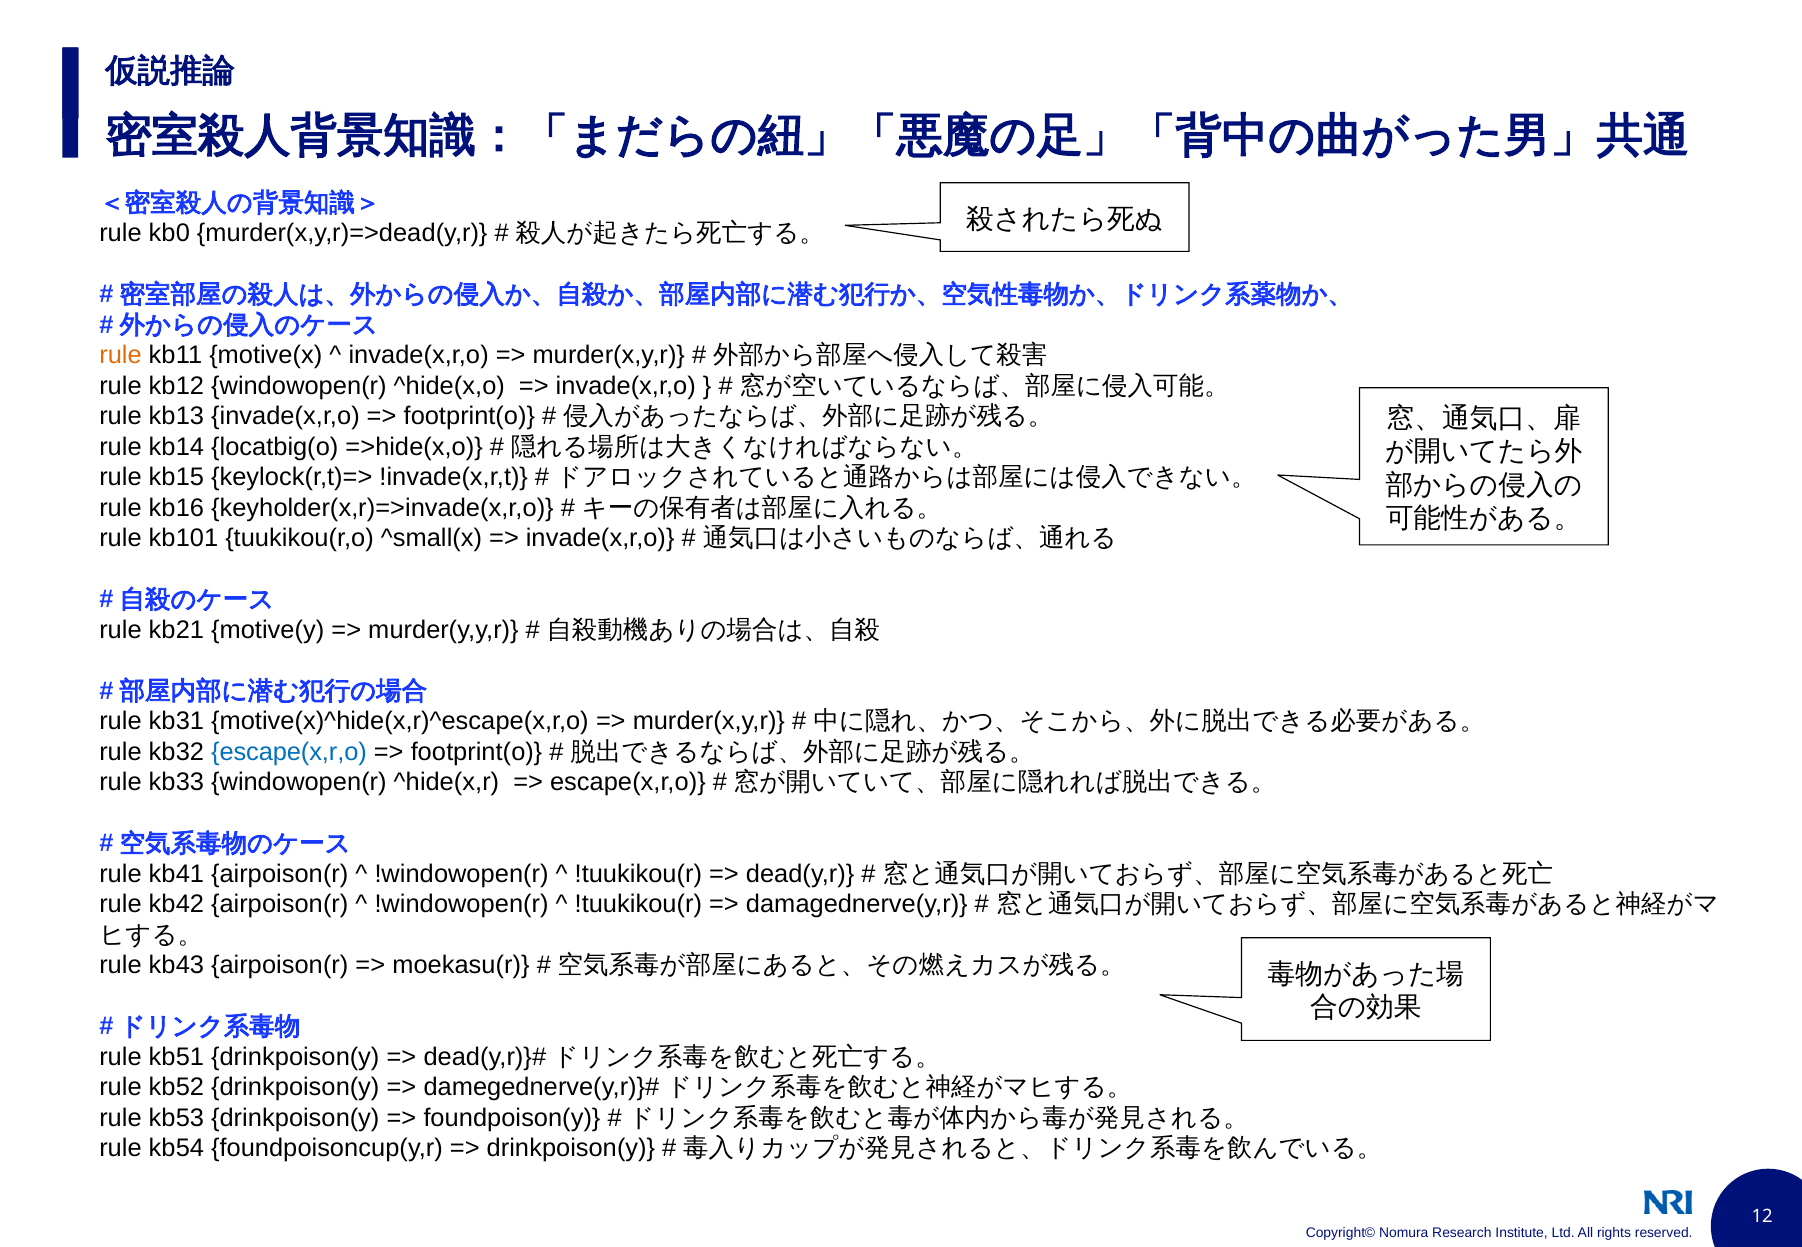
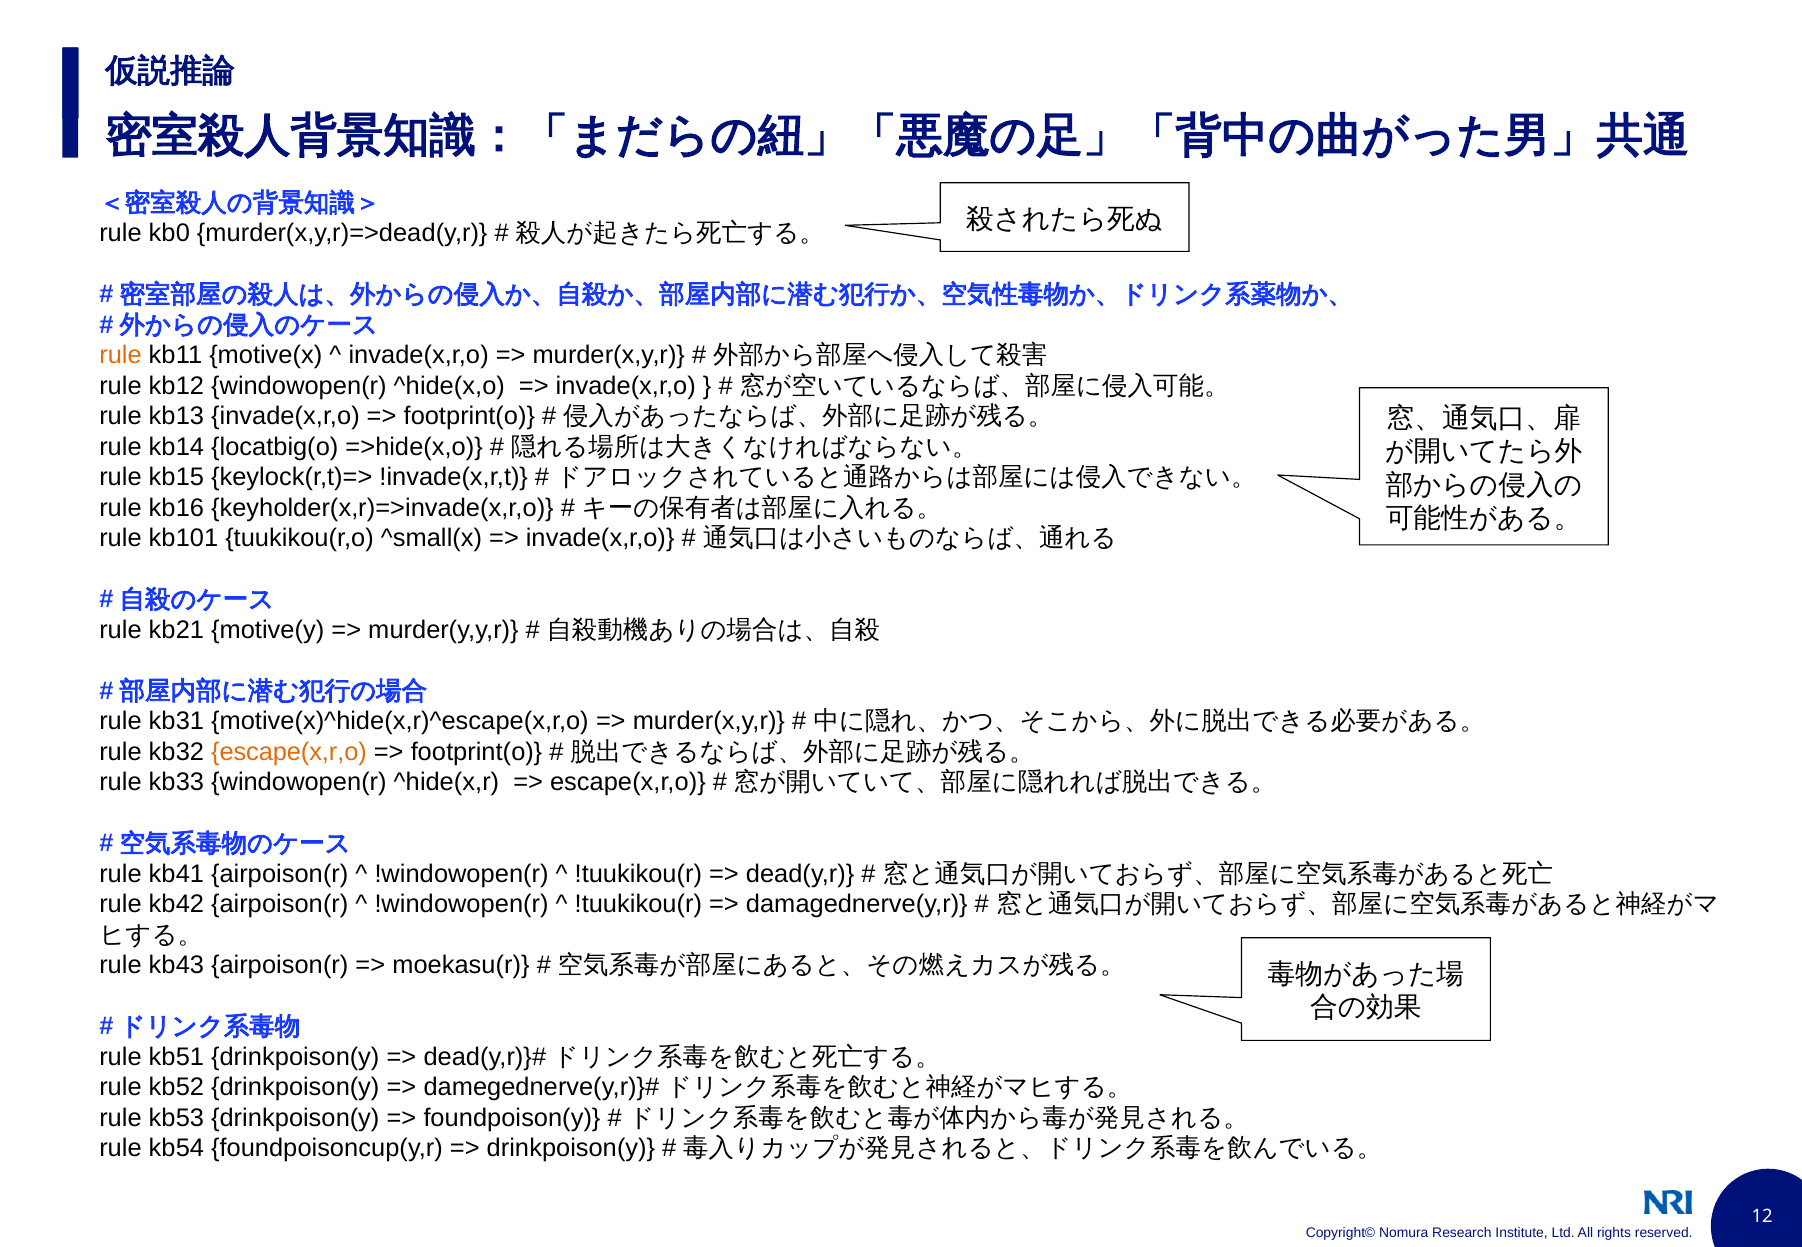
escape(x,r,o at (289, 752) colour: blue -> orange
